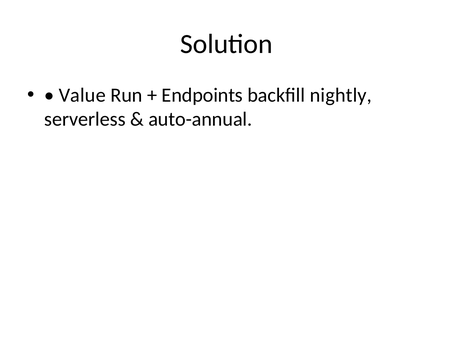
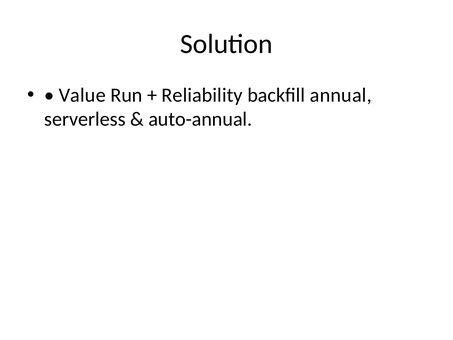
Endpoints: Endpoints -> Reliability
nightly: nightly -> annual
